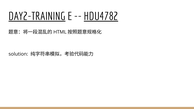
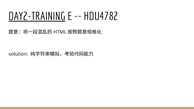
HDU4782 underline: present -> none
